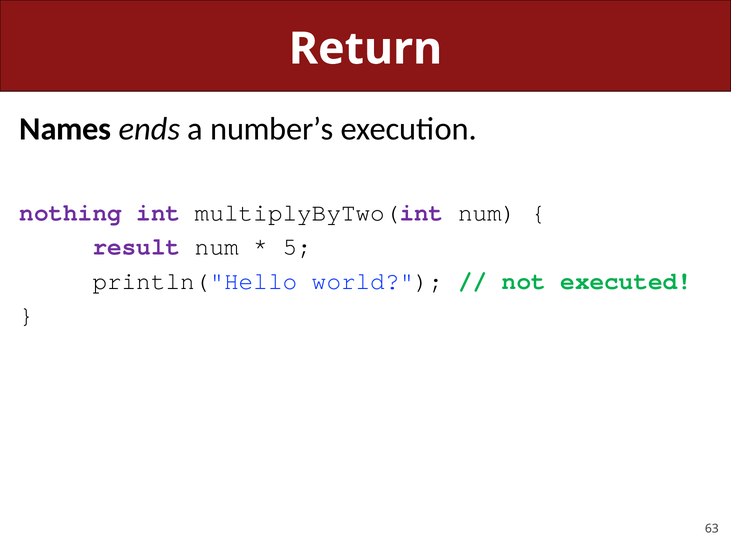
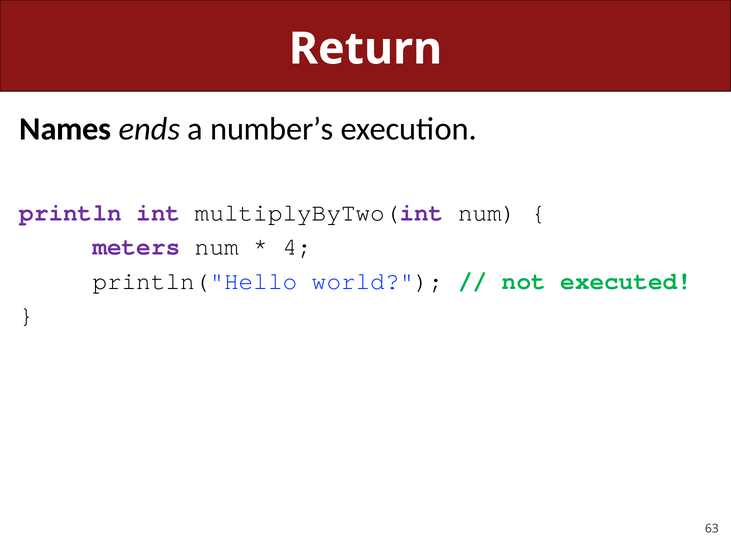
nothing: nothing -> println
result: result -> meters
5: 5 -> 4
